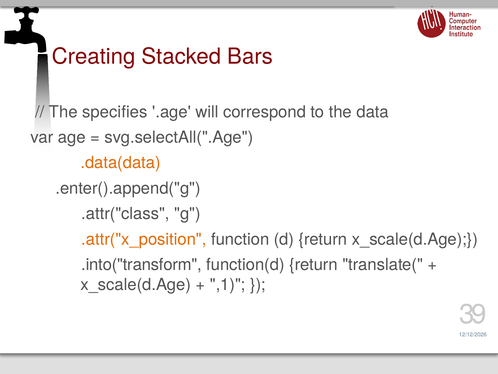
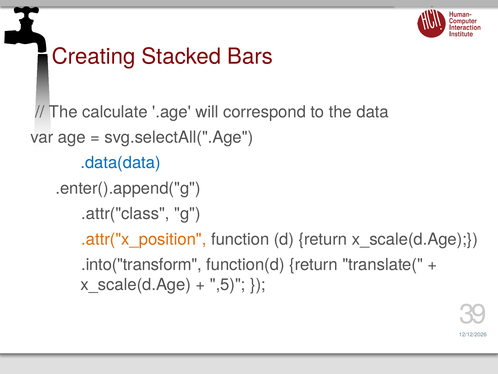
specifies: specifies -> calculate
.data(data colour: orange -> blue
,1: ,1 -> ,5
